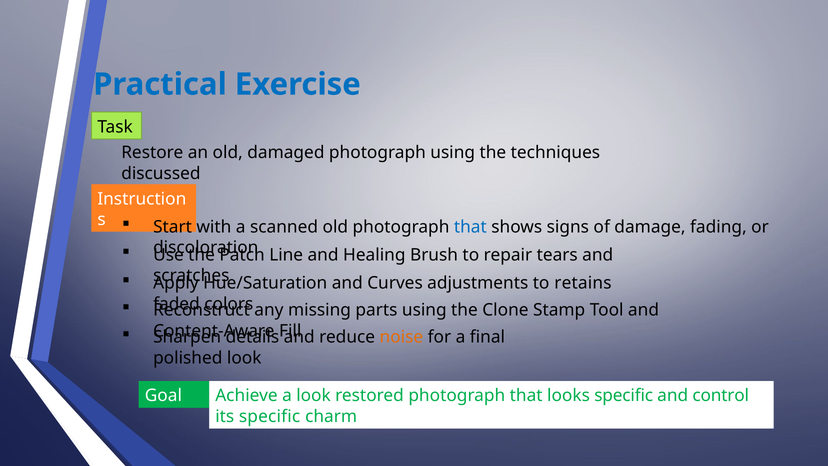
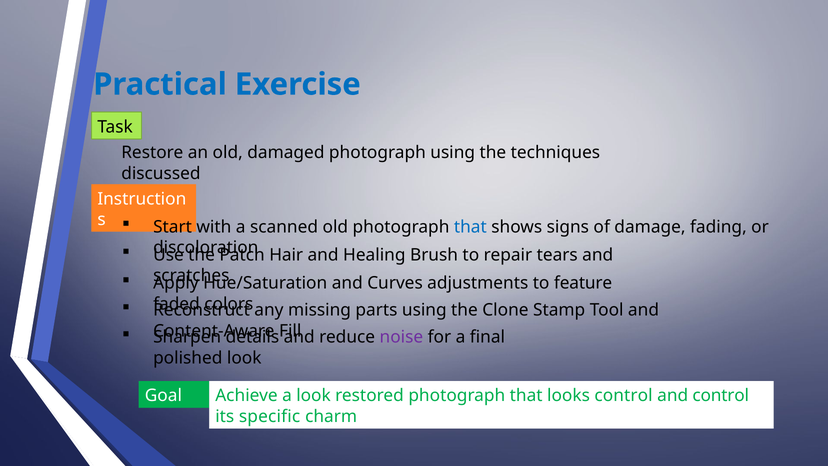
Line: Line -> Hair
retains: retains -> feature
noise colour: orange -> purple
looks specific: specific -> control
